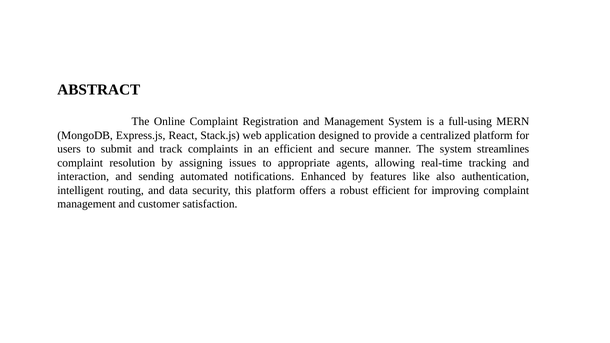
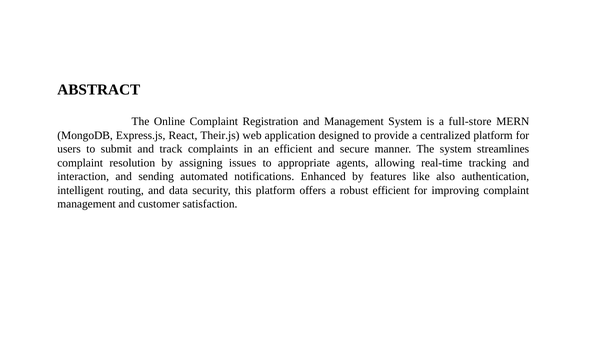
full-using: full-using -> full-store
Stack.js: Stack.js -> Their.js
